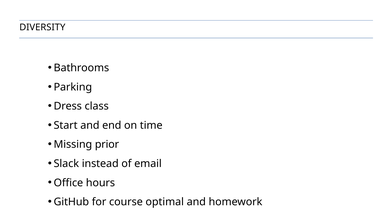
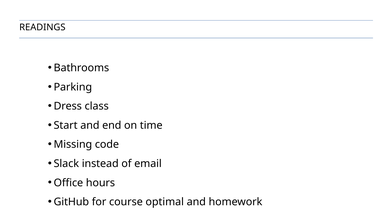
DIVERSITY: DIVERSITY -> READINGS
prior: prior -> code
